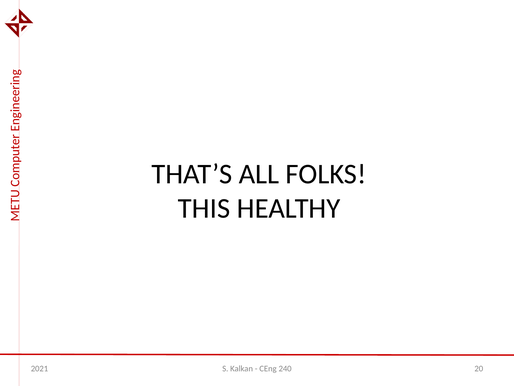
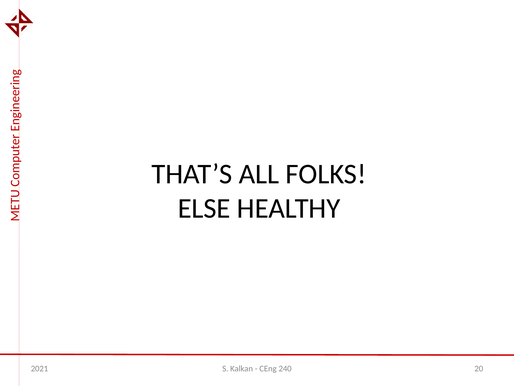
THIS: THIS -> ELSE
